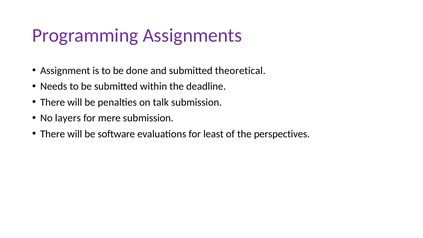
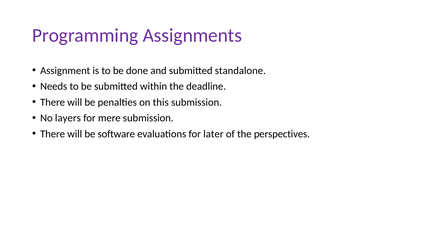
theoretical: theoretical -> standalone
talk: talk -> this
least: least -> later
